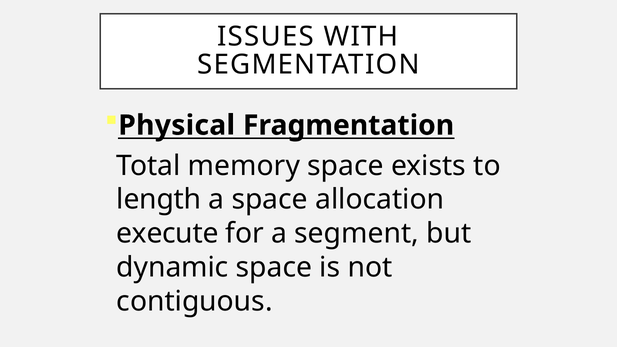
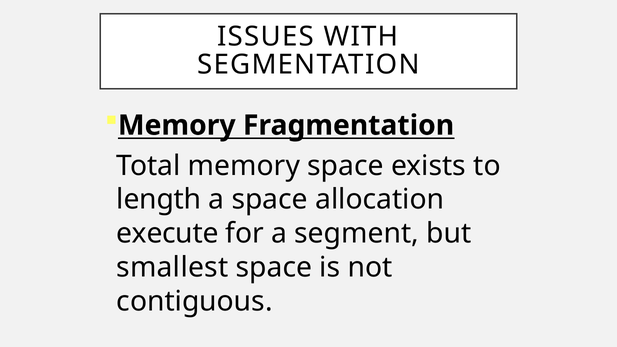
Physical at (177, 125): Physical -> Memory
dynamic: dynamic -> smallest
